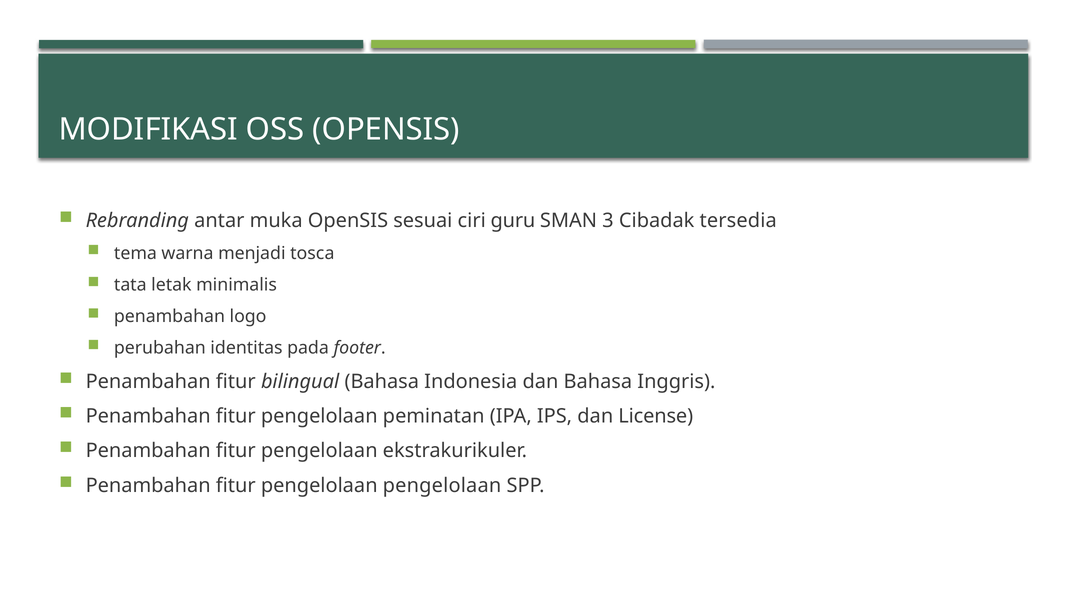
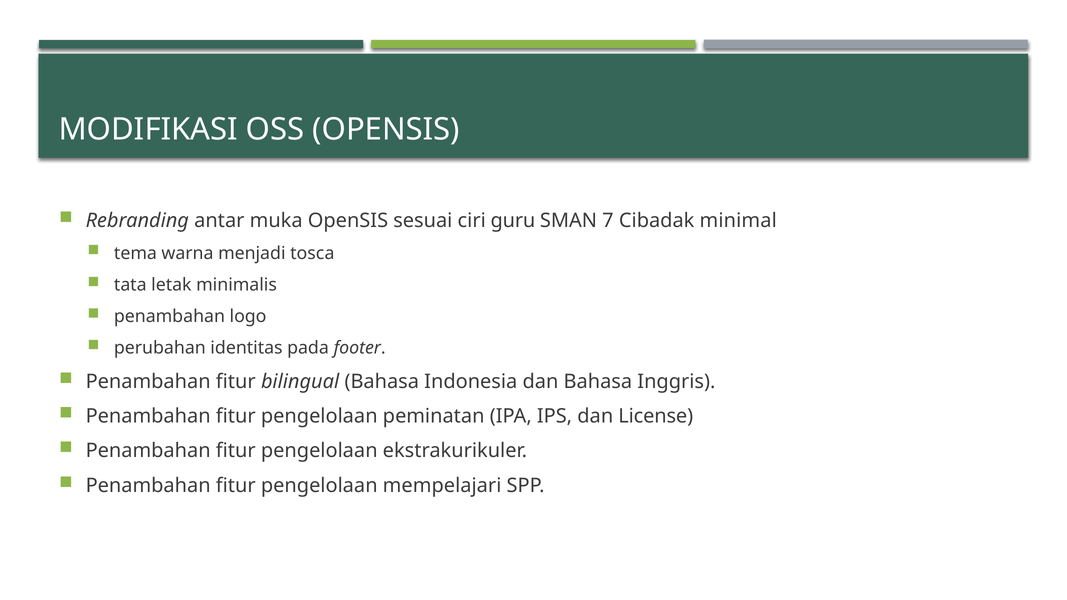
3: 3 -> 7
tersedia: tersedia -> minimal
pengelolaan pengelolaan: pengelolaan -> mempelajari
